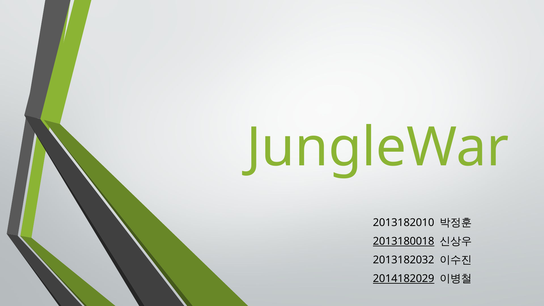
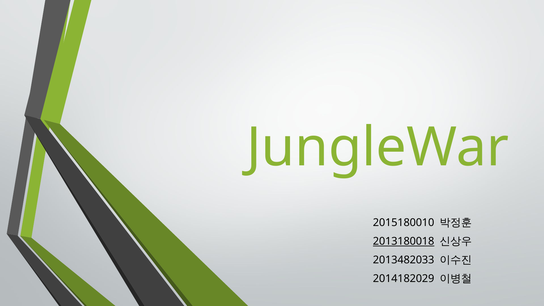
2013182010: 2013182010 -> 2015180010
2013182032: 2013182032 -> 2013482033
2014182029 underline: present -> none
